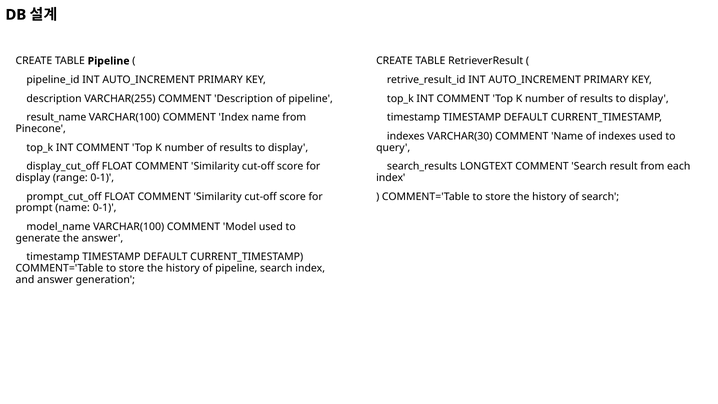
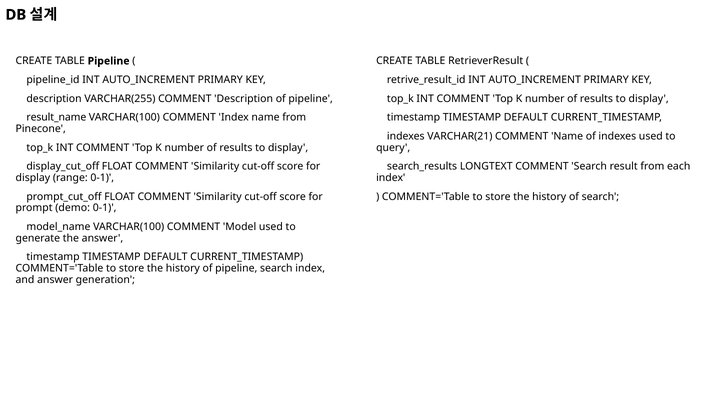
VARCHAR(30: VARCHAR(30 -> VARCHAR(21
prompt name: name -> demo
